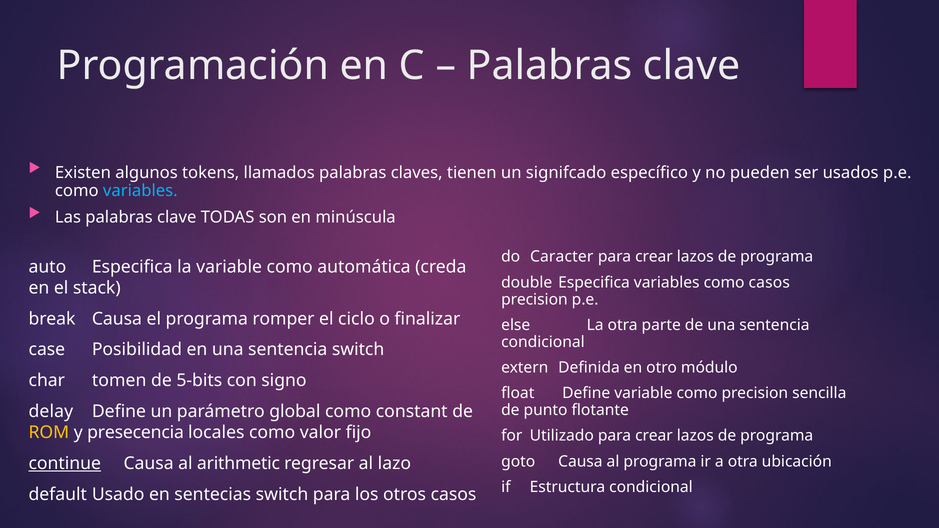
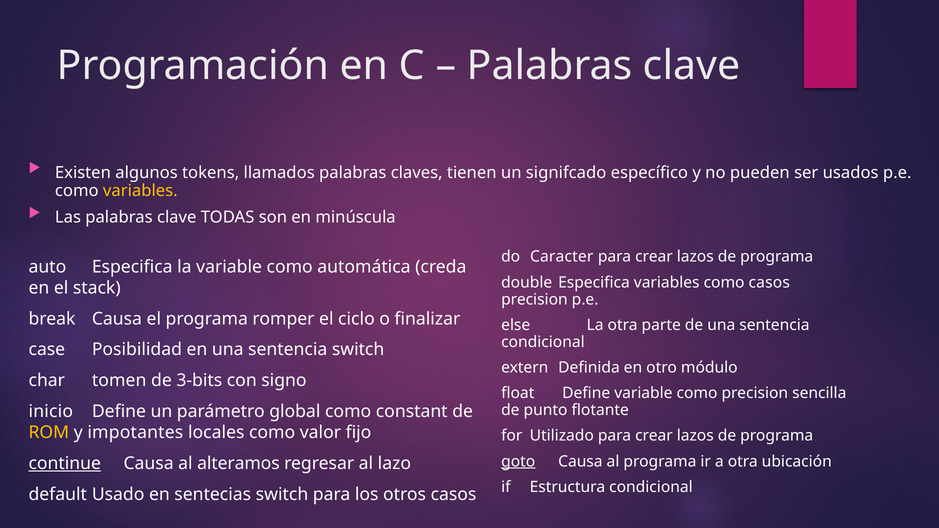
variables at (140, 191) colour: light blue -> yellow
5-bits: 5-bits -> 3-bits
delay: delay -> inicio
presecencia: presecencia -> impotantes
goto underline: none -> present
arithmetic: arithmetic -> alteramos
